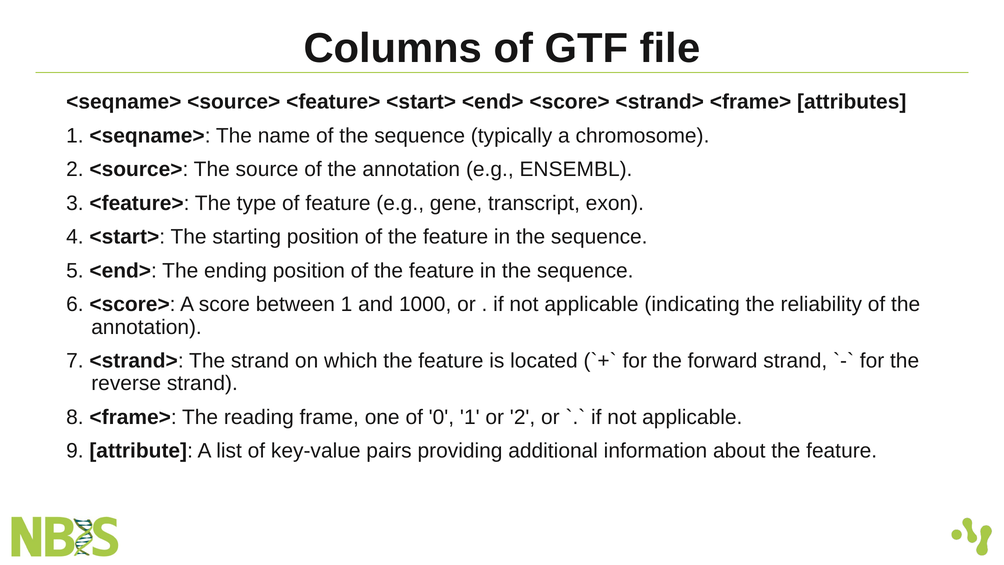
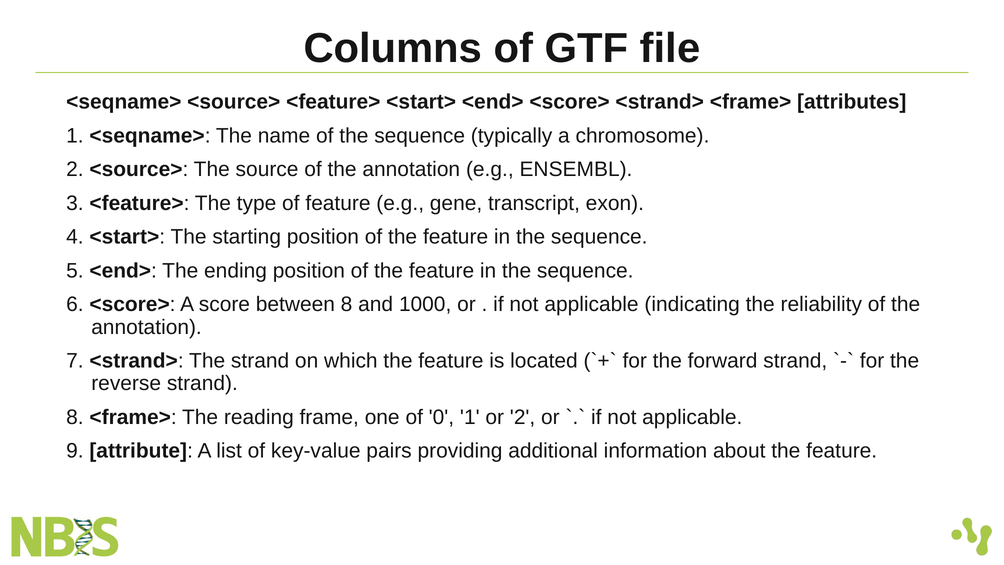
between 1: 1 -> 8
